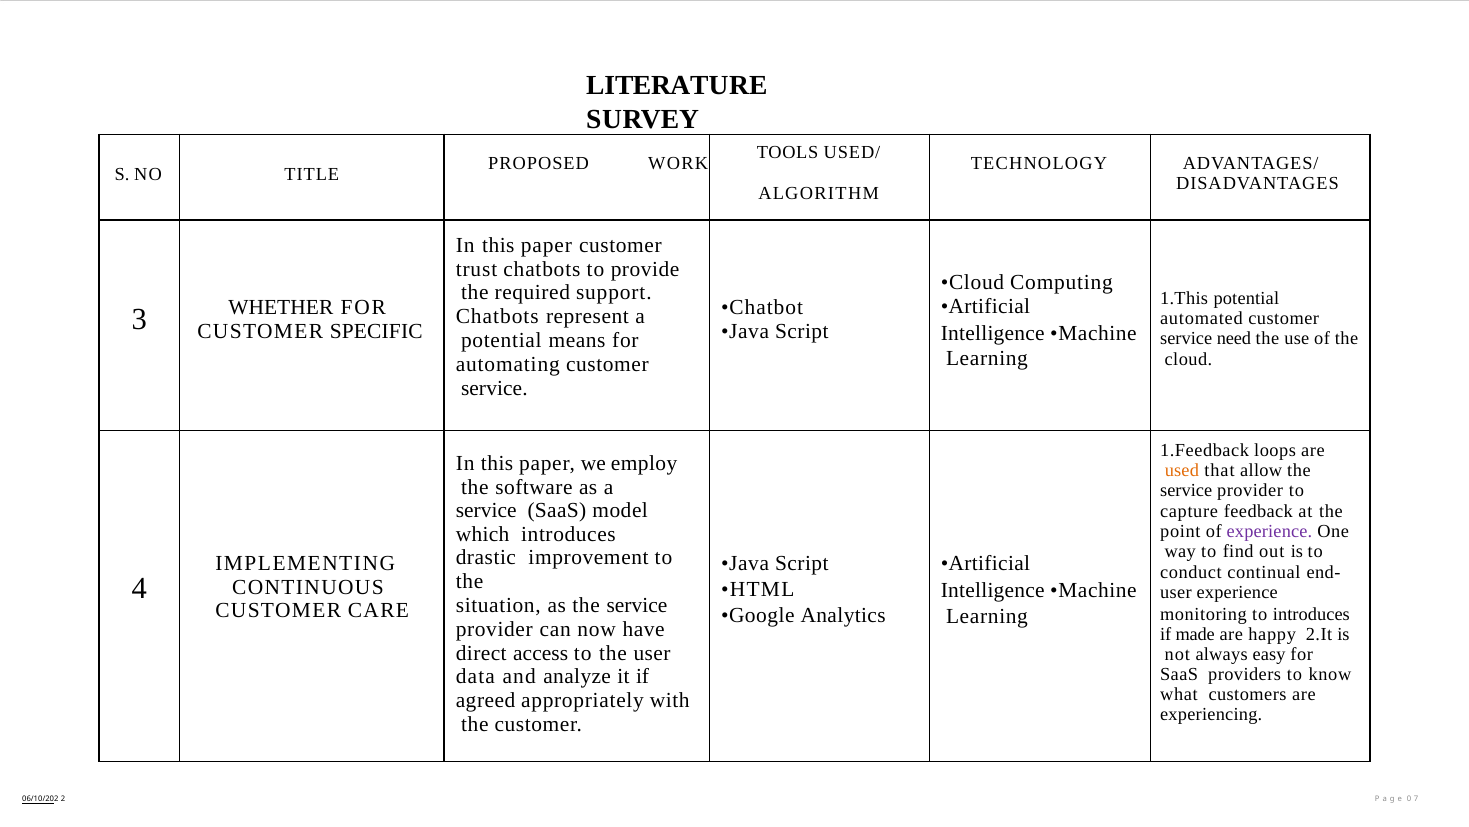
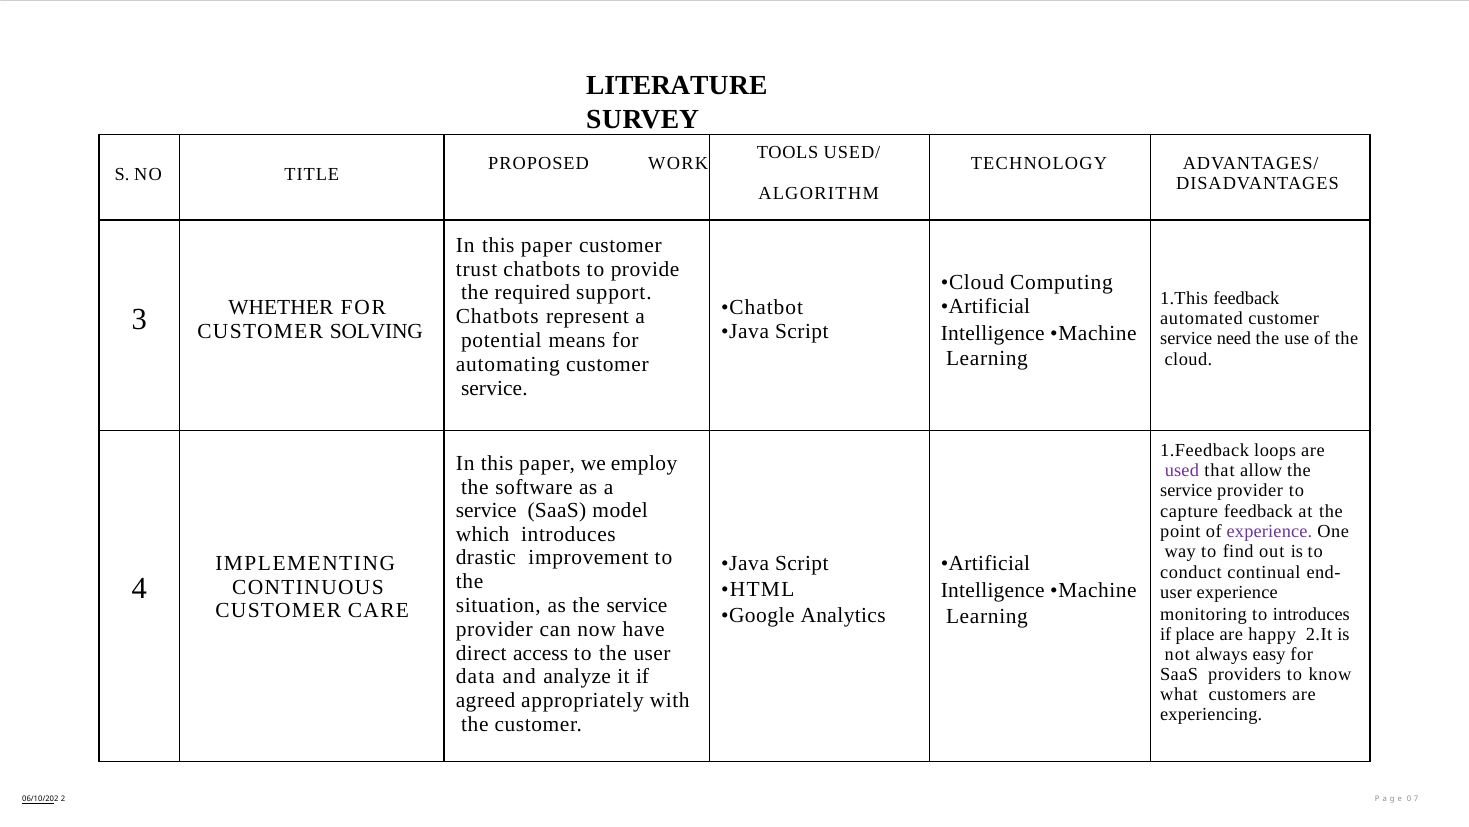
1.This potential: potential -> feedback
SPECIFIC: SPECIFIC -> SOLVING
used colour: orange -> purple
made: made -> place
